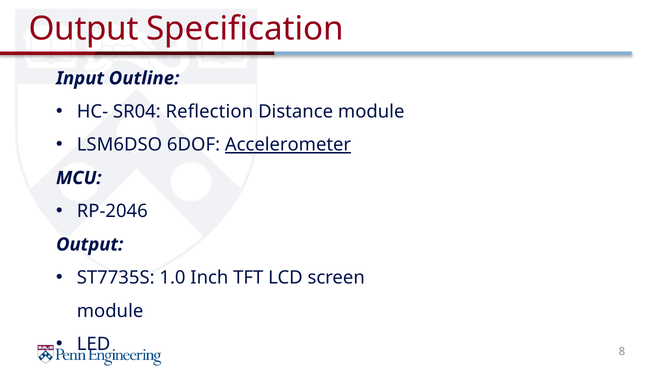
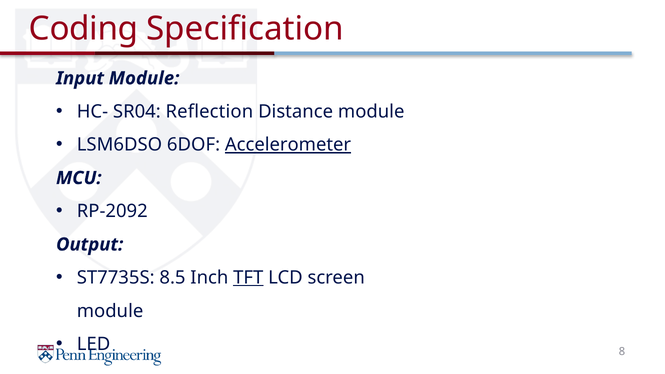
Output at (84, 29): Output -> Coding
Input Outline: Outline -> Module
RP-2046: RP-2046 -> RP-2092
1.0: 1.0 -> 8.5
TFT underline: none -> present
